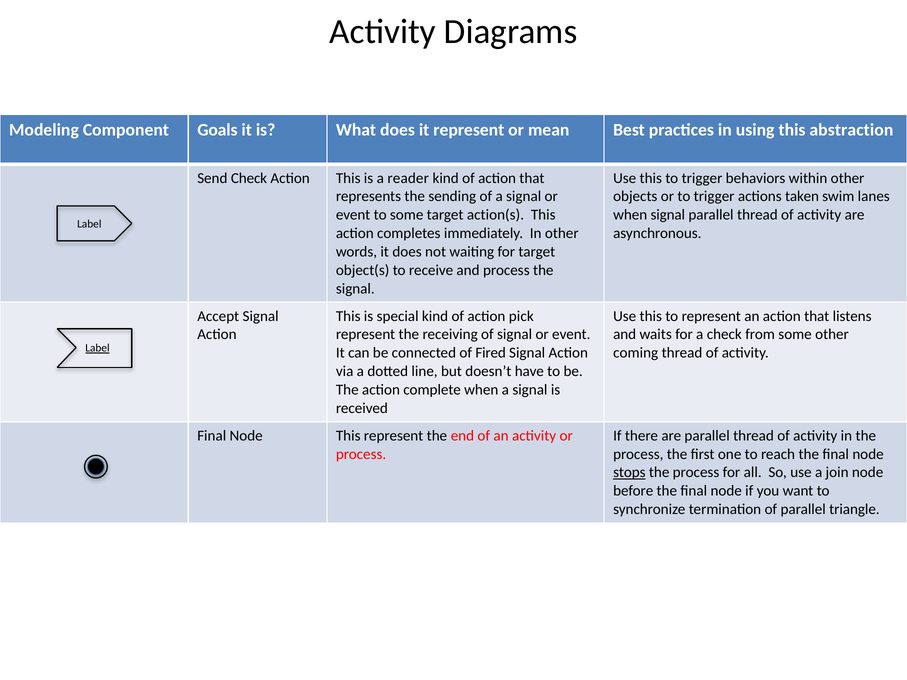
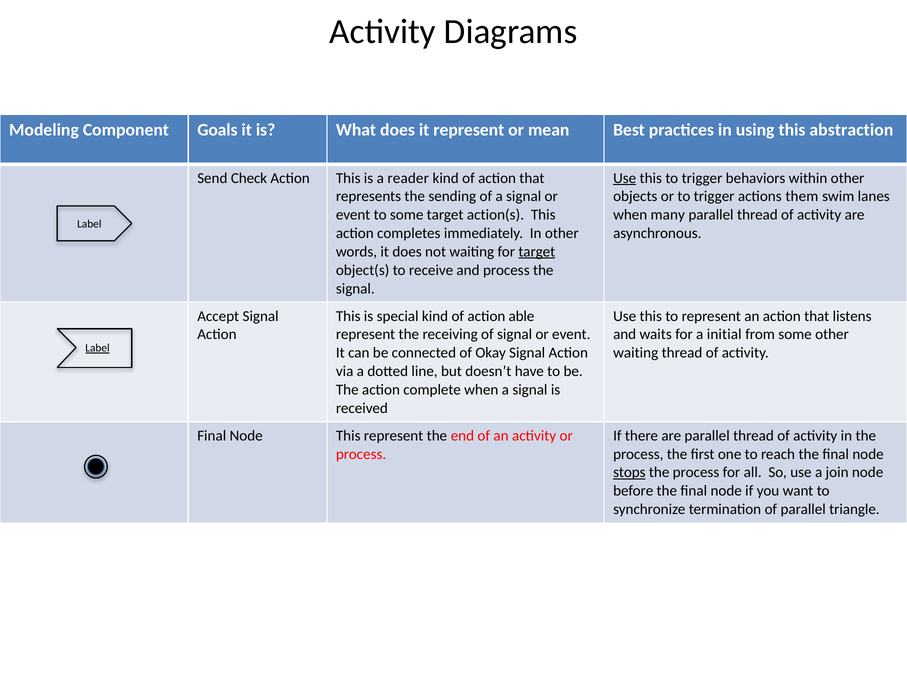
Use at (625, 178) underline: none -> present
taken: taken -> them
when signal: signal -> many
target at (537, 252) underline: none -> present
pick: pick -> able
a check: check -> initial
Fired: Fired -> Okay
coming at (636, 353): coming -> waiting
